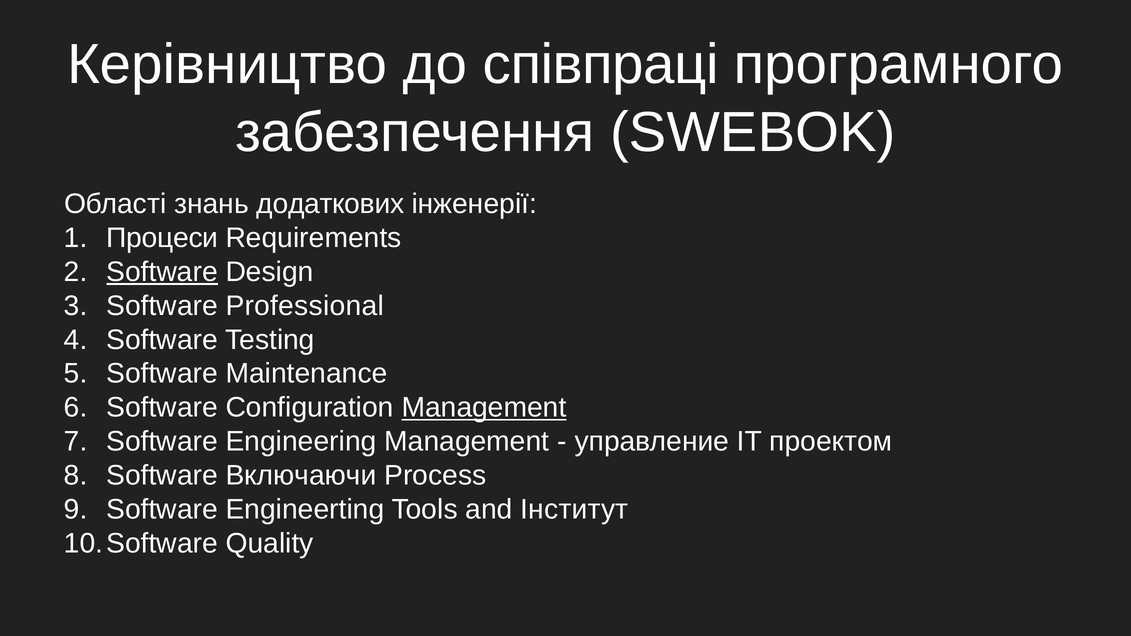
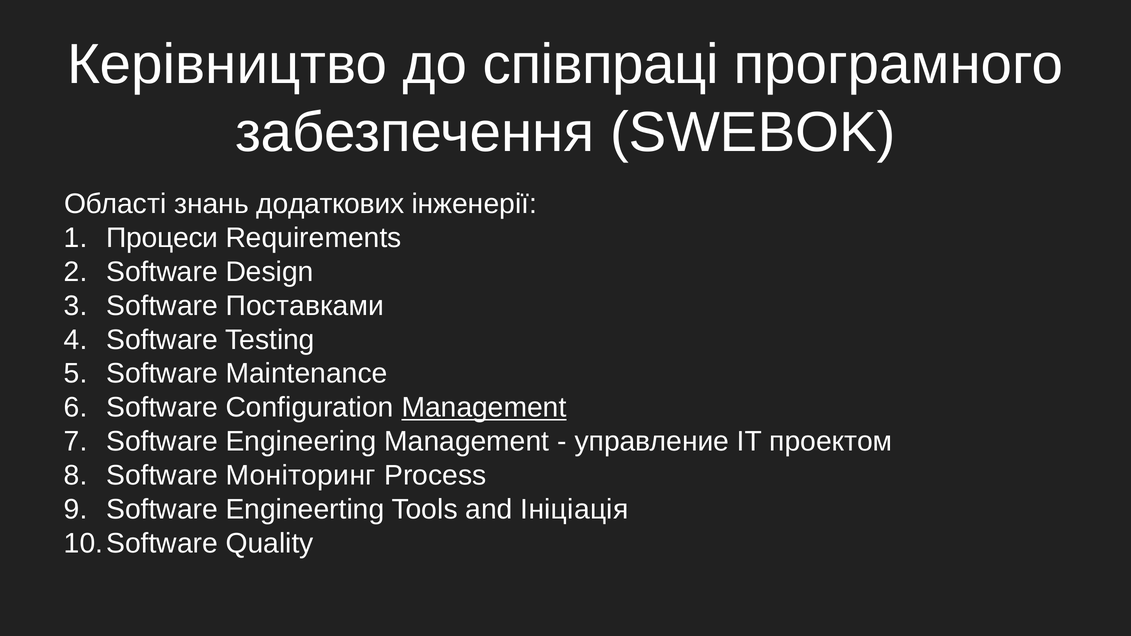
Software at (162, 272) underline: present -> none
Professional: Professional -> Поставками
Включаючи: Включаючи -> Моніторинг
Інститут: Інститут -> Ініціація
